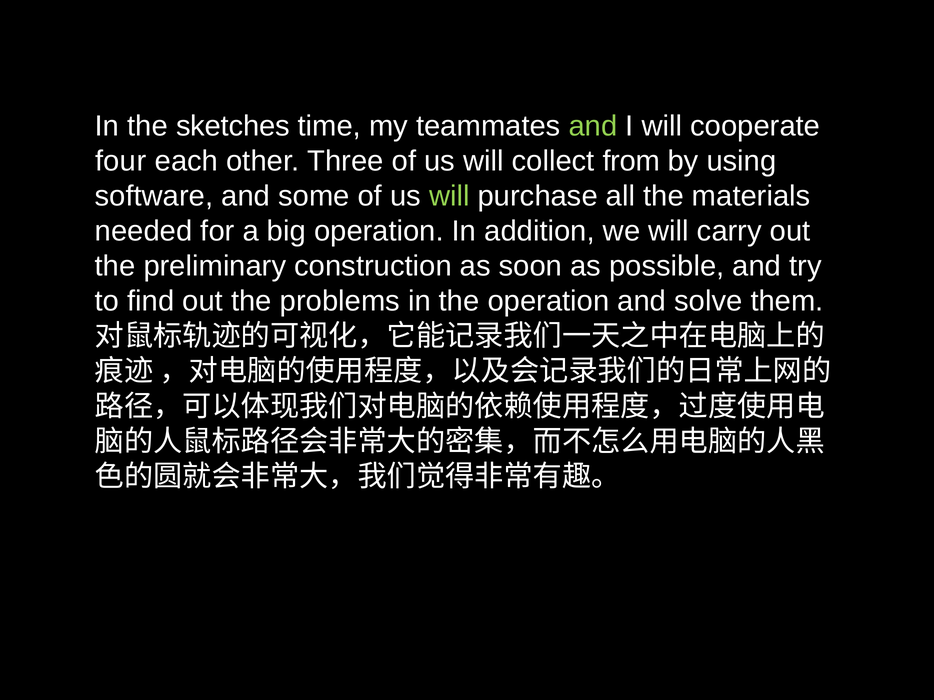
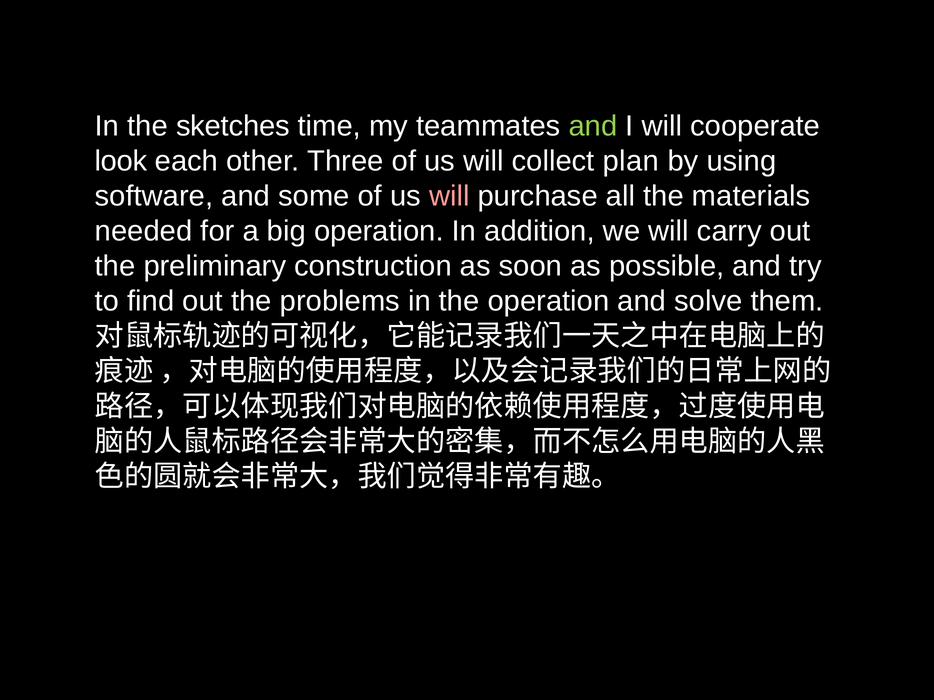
four: four -> look
from: from -> plan
will at (449, 196) colour: light green -> pink
